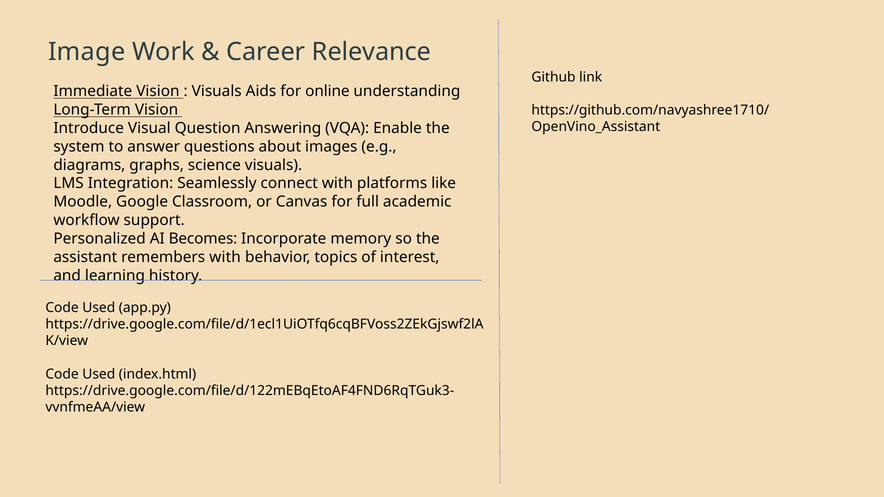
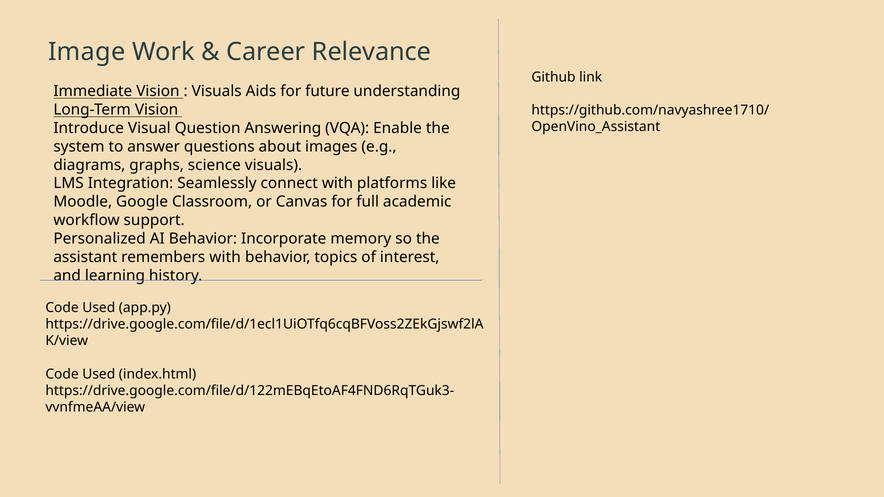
online: online -> future
AI Becomes: Becomes -> Behavior
